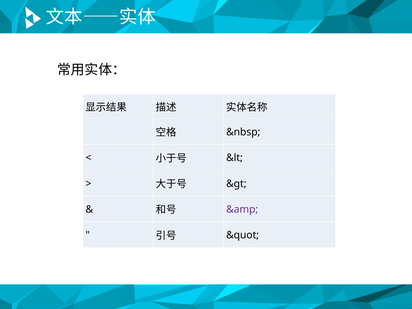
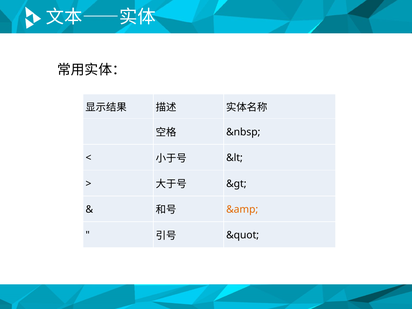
&amp colour: purple -> orange
